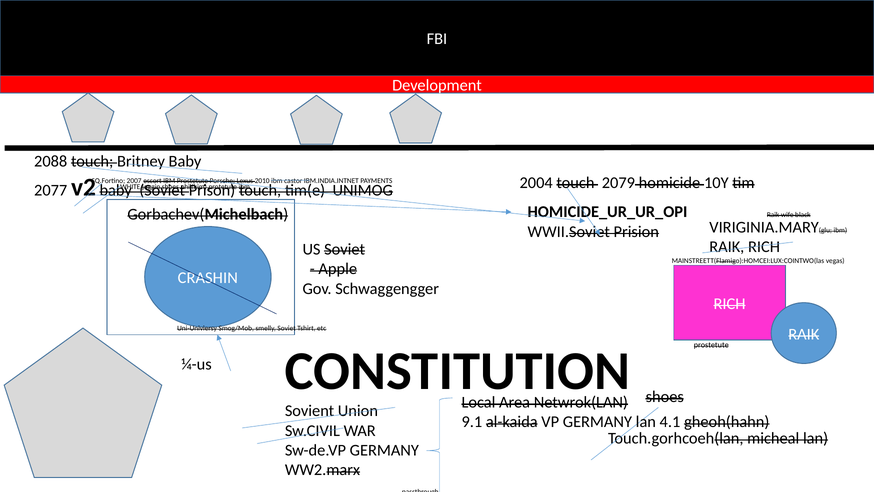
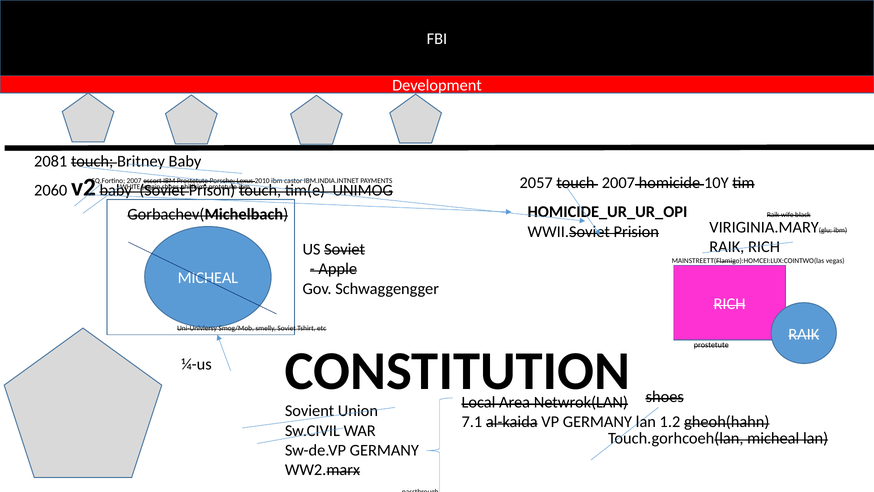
2088: 2088 -> 2081
2004: 2004 -> 2057
touch 2079: 2079 -> 2007
2077: 2077 -> 2060
CRASHIN at (208, 278): CRASHIN -> MICHEAL
9.1: 9.1 -> 7.1
4.1: 4.1 -> 1.2
